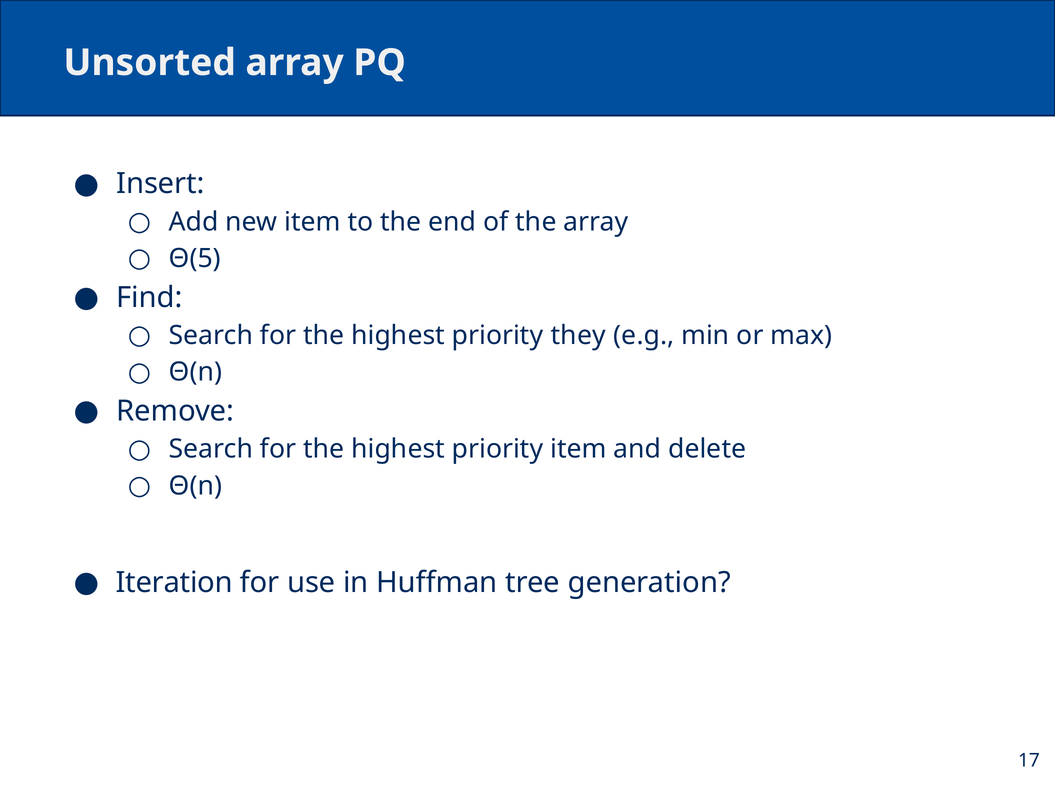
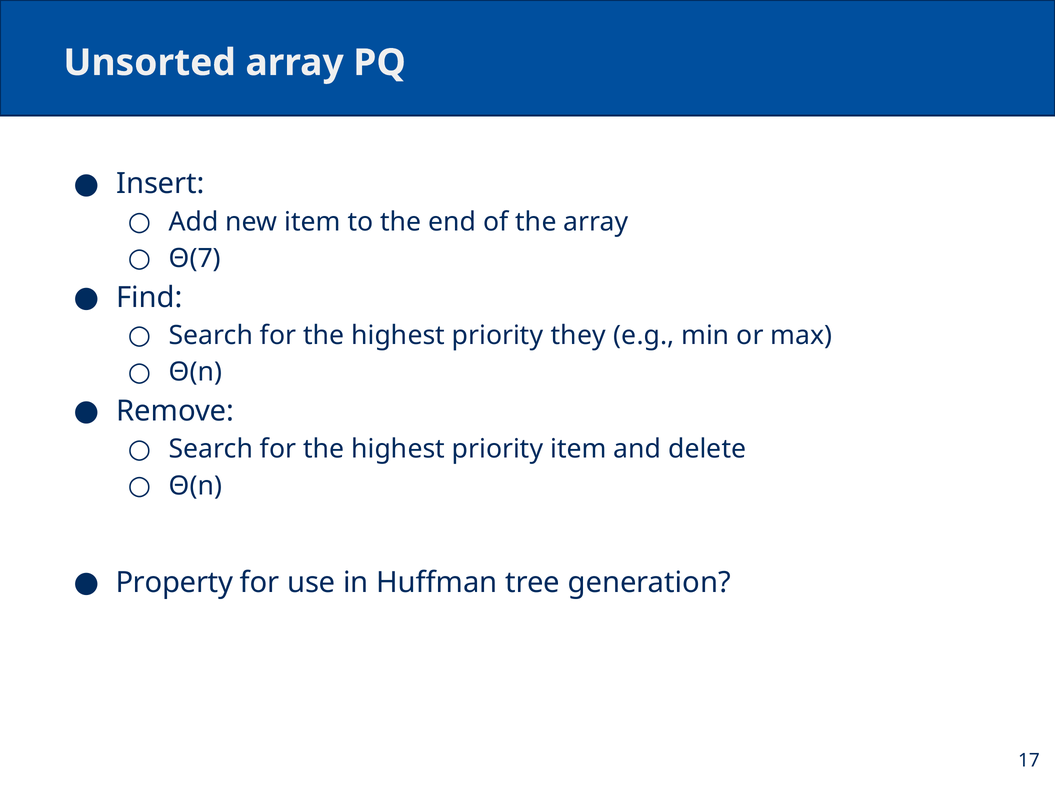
Θ(5: Θ(5 -> Θ(7
Iteration: Iteration -> Property
